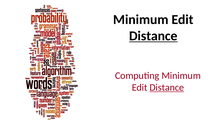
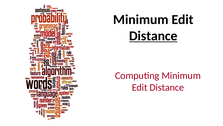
Distance at (167, 87) underline: present -> none
